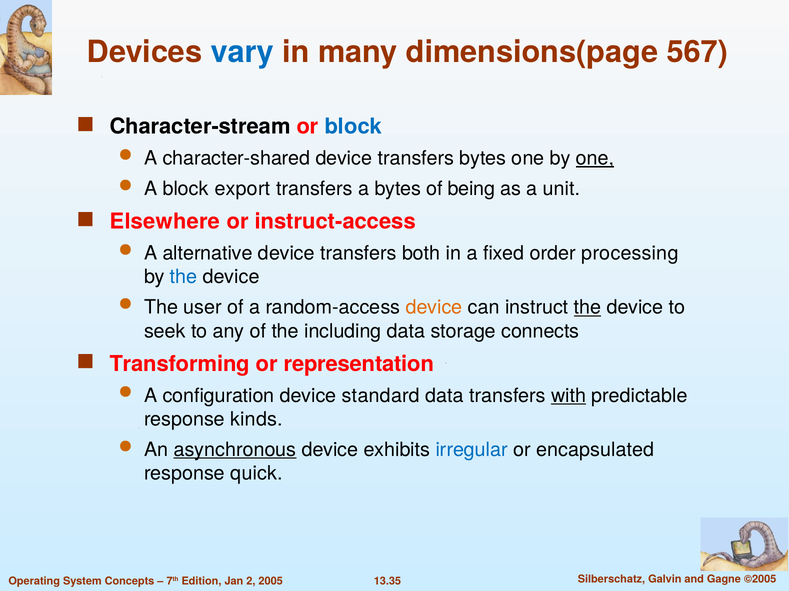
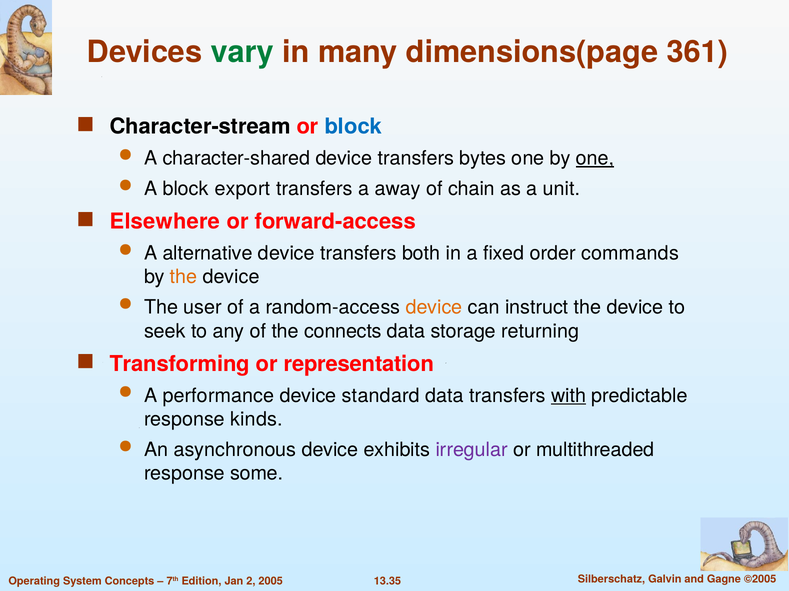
vary colour: blue -> green
567: 567 -> 361
a bytes: bytes -> away
being: being -> chain
instruct-access: instruct-access -> forward-access
processing: processing -> commands
the at (184, 277) colour: blue -> orange
the at (588, 308) underline: present -> none
including: including -> connects
connects: connects -> returning
configuration: configuration -> performance
asynchronous underline: present -> none
irregular colour: blue -> purple
encapsulated: encapsulated -> multithreaded
quick: quick -> some
